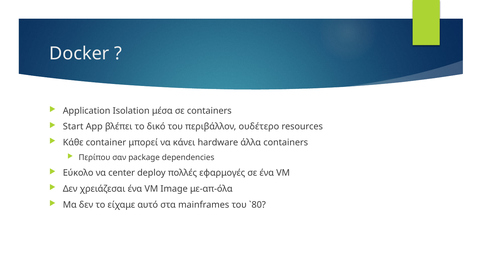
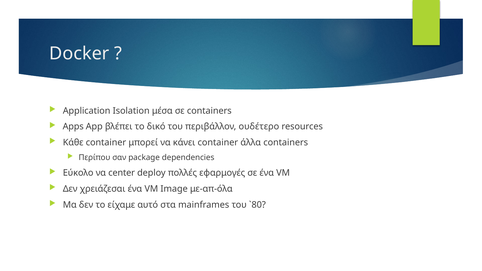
Start: Start -> Apps
κάνει hardware: hardware -> container
